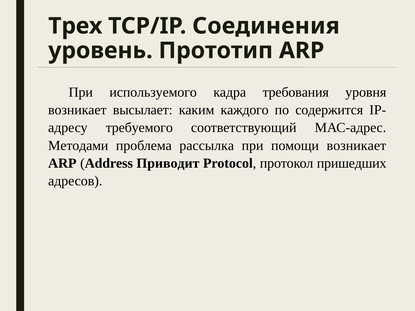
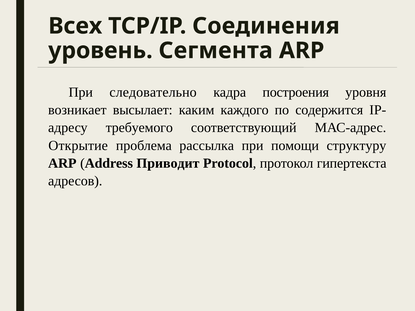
Трех: Трех -> Всех
Прототип: Прототип -> Сегмента
используемого: используемого -> следовательно
требования: требования -> построения
Методами: Методами -> Открытие
помощи возникает: возникает -> структуру
пришедших: пришедших -> гипертекста
